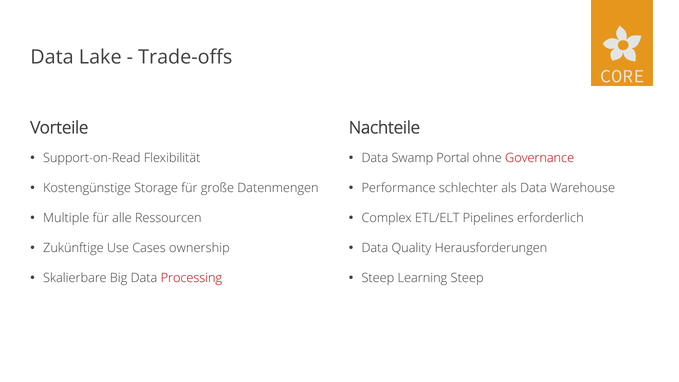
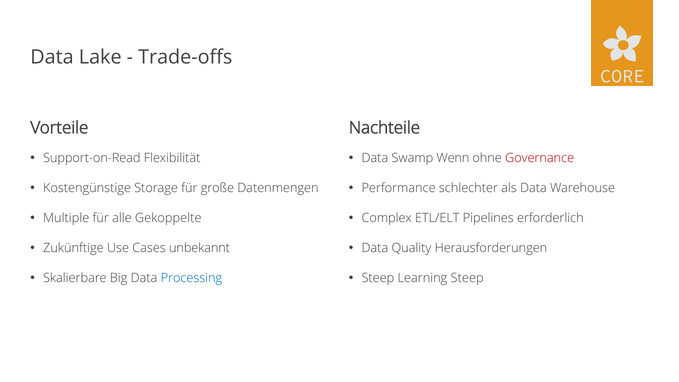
Portal: Portal -> Wenn
Ressourcen: Ressourcen -> Gekoppelte
ownership: ownership -> unbekannt
Processing colour: red -> blue
